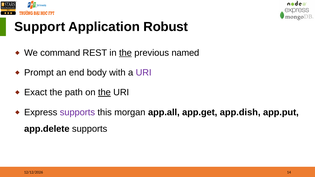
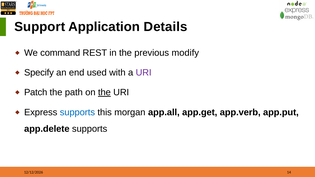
Robust: Robust -> Details
the at (125, 53) underline: present -> none
named: named -> modify
Prompt: Prompt -> Specify
body: body -> used
Exact: Exact -> Patch
supports at (77, 112) colour: purple -> blue
app.dish: app.dish -> app.verb
